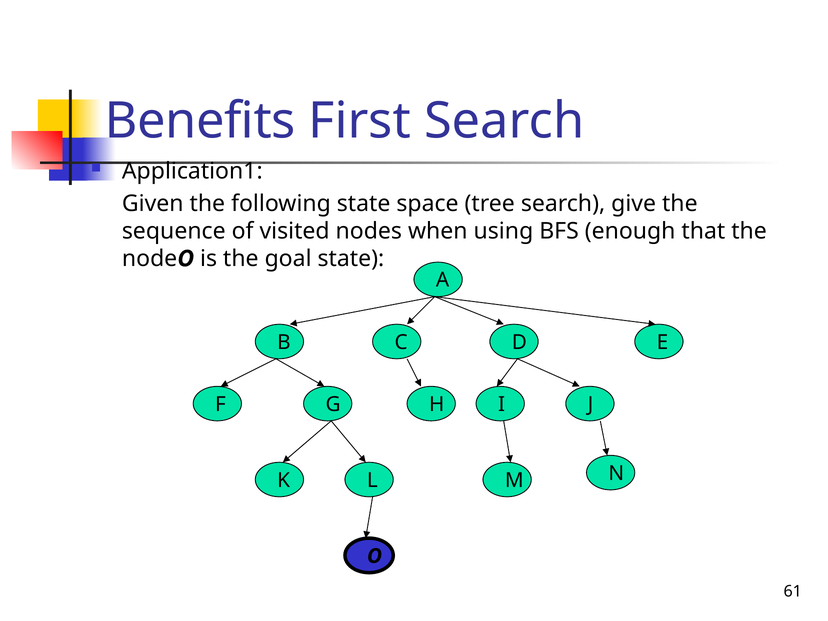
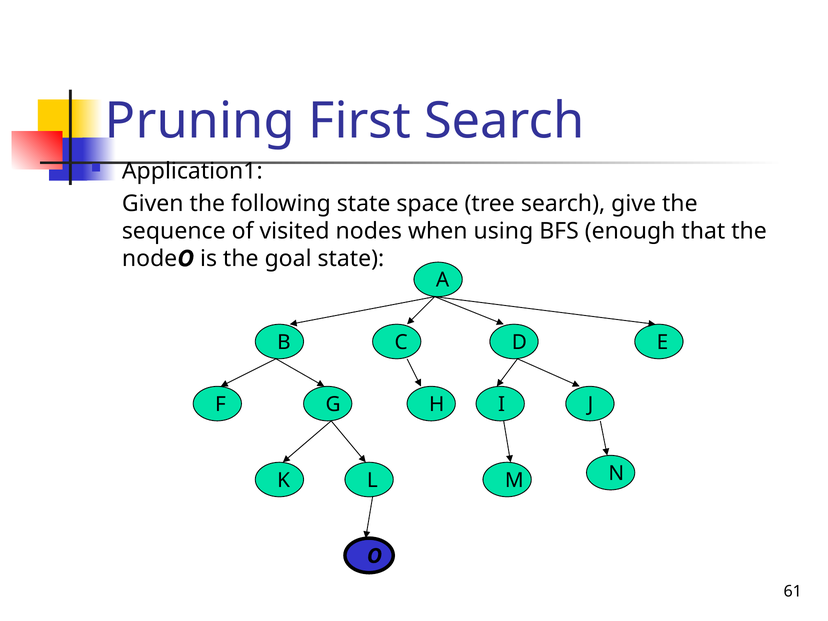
Benefits: Benefits -> Pruning
